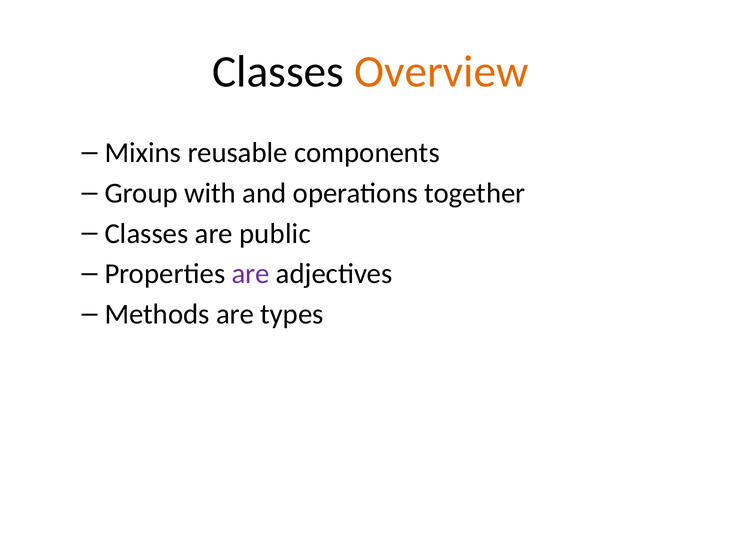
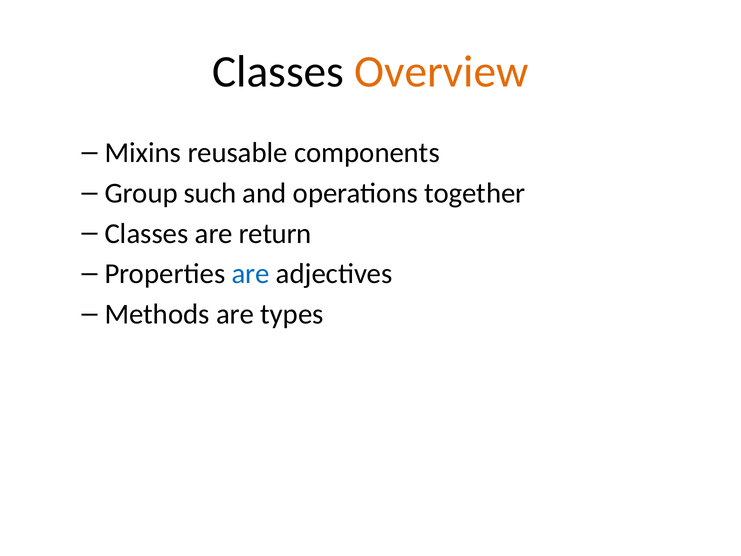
with: with -> such
public: public -> return
are at (251, 274) colour: purple -> blue
